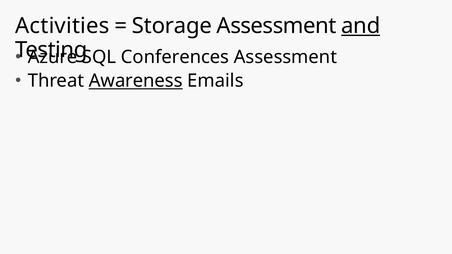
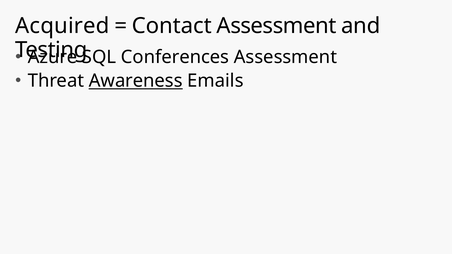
Activities: Activities -> Acquired
Storage: Storage -> Contact
and underline: present -> none
